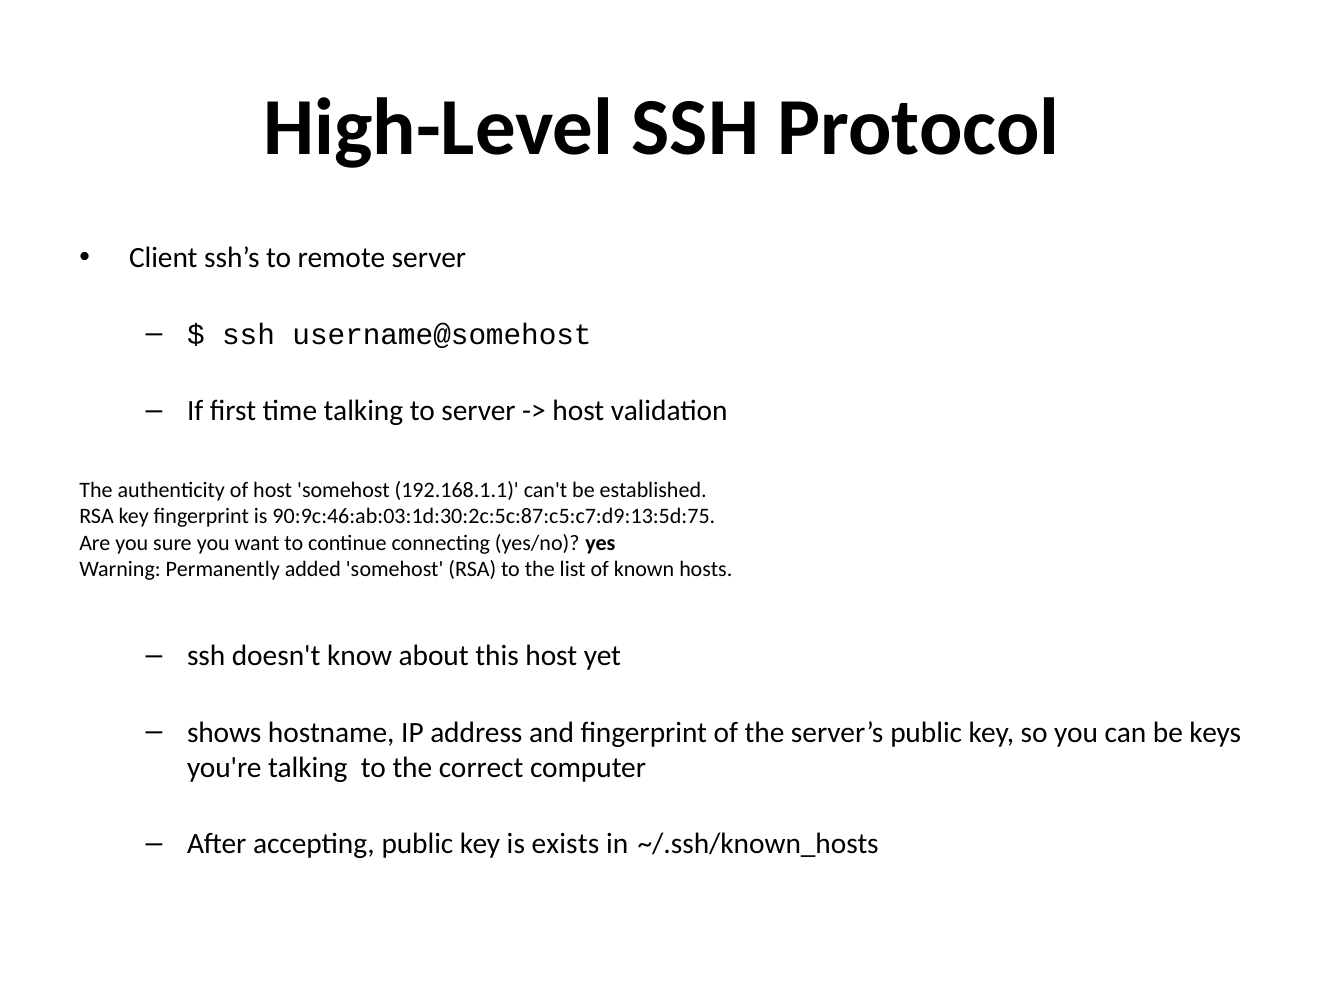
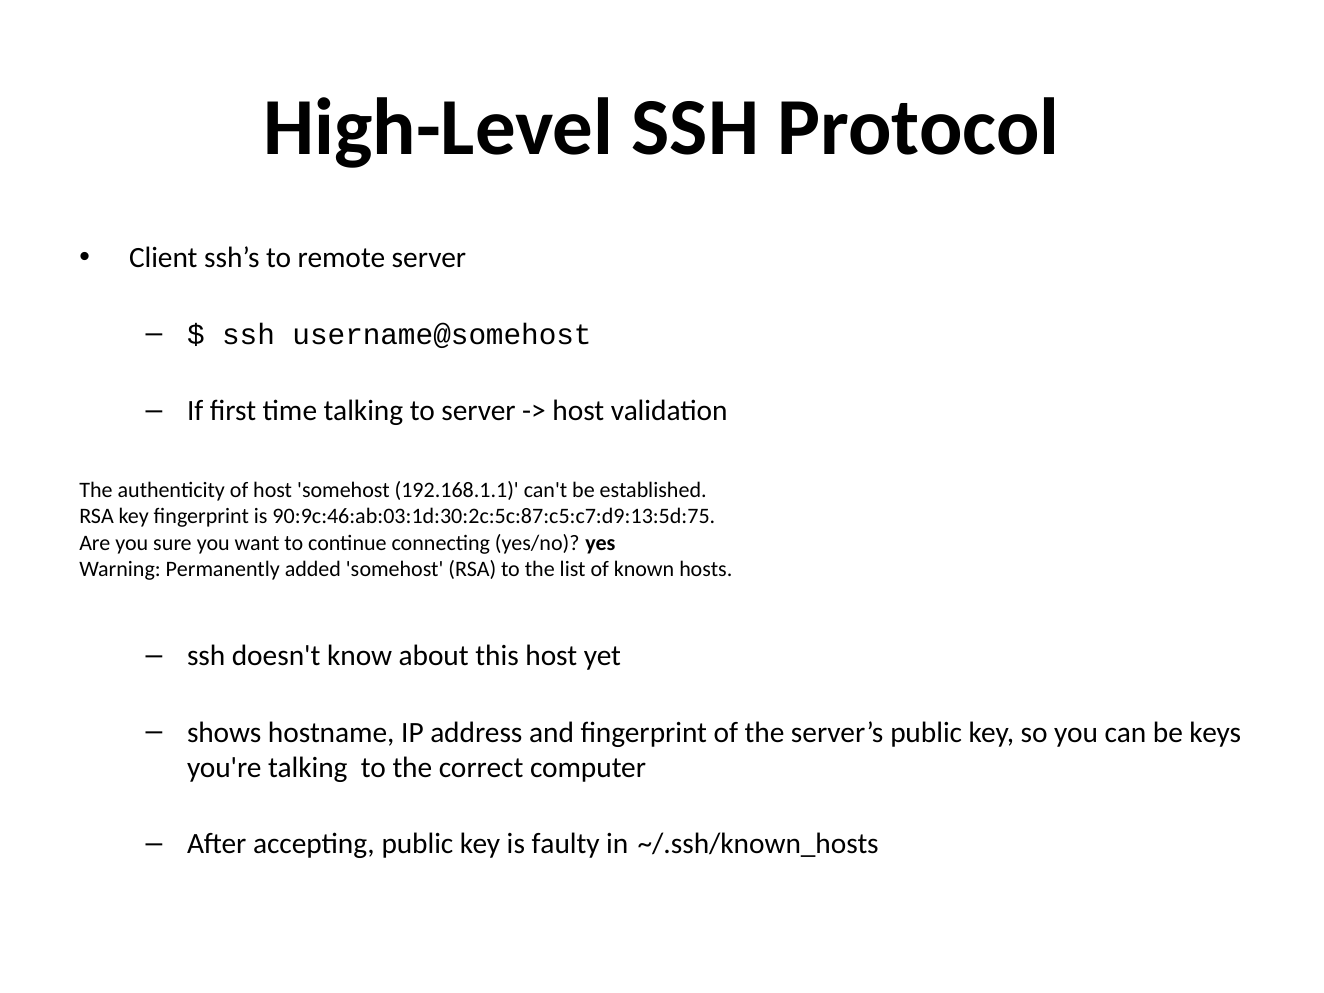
exists: exists -> faulty
